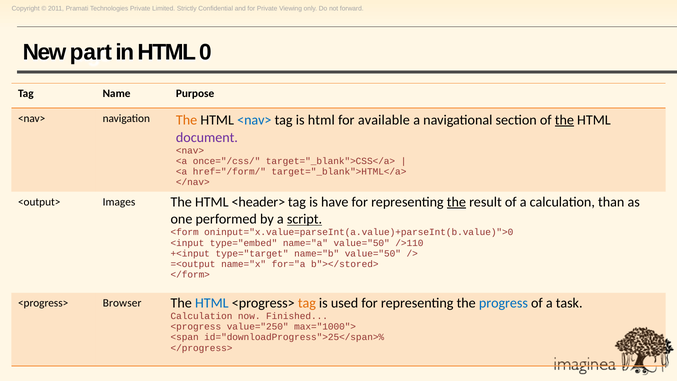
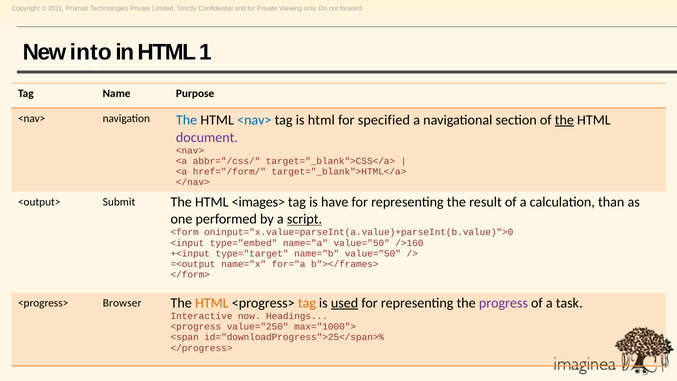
part: part -> into
0: 0 -> 1
The at (187, 120) colour: orange -> blue
available: available -> specified
once="/css/: once="/css/ -> abbr="/css/
Images: Images -> Submit
<header>: <header> -> <images>
the at (456, 202) underline: present -> none
/>110: />110 -> />160
b"></stored>: b"></stored> -> b"></frames>
HTML at (212, 303) colour: blue -> orange
used underline: none -> present
progress colour: blue -> purple
Calculation at (202, 316): Calculation -> Interactive
Finished: Finished -> Headings
